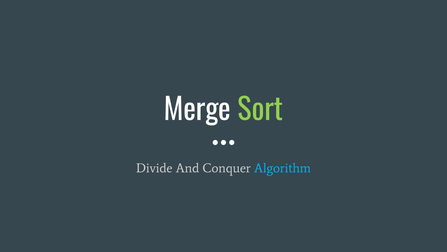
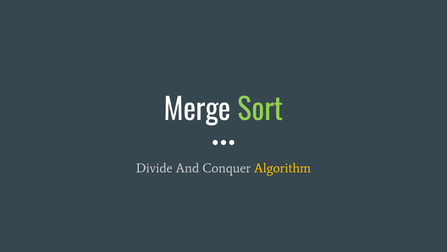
Algorithm colour: light blue -> yellow
